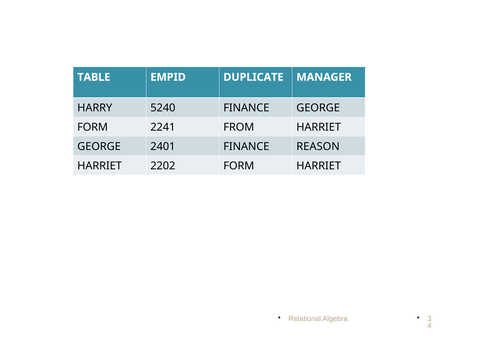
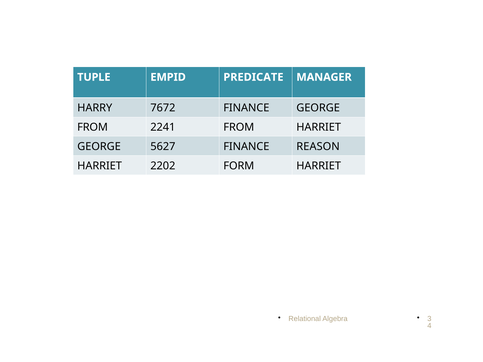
TABLE: TABLE -> TUPLE
DUPLICATE: DUPLICATE -> PREDICATE
5240: 5240 -> 7672
FORM at (93, 127): FORM -> FROM
2401: 2401 -> 5627
